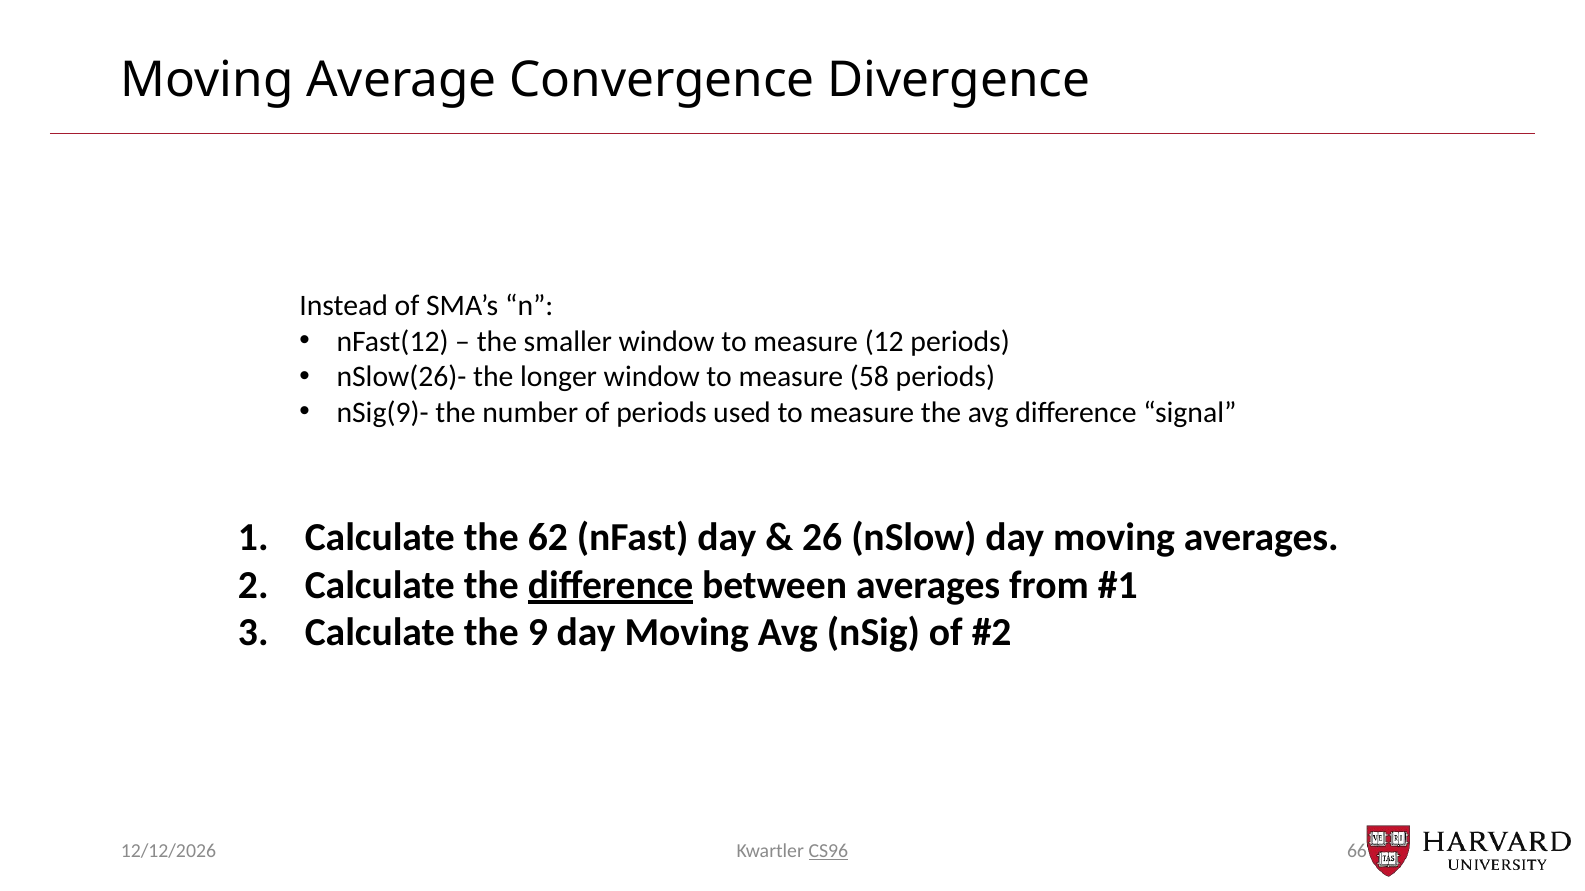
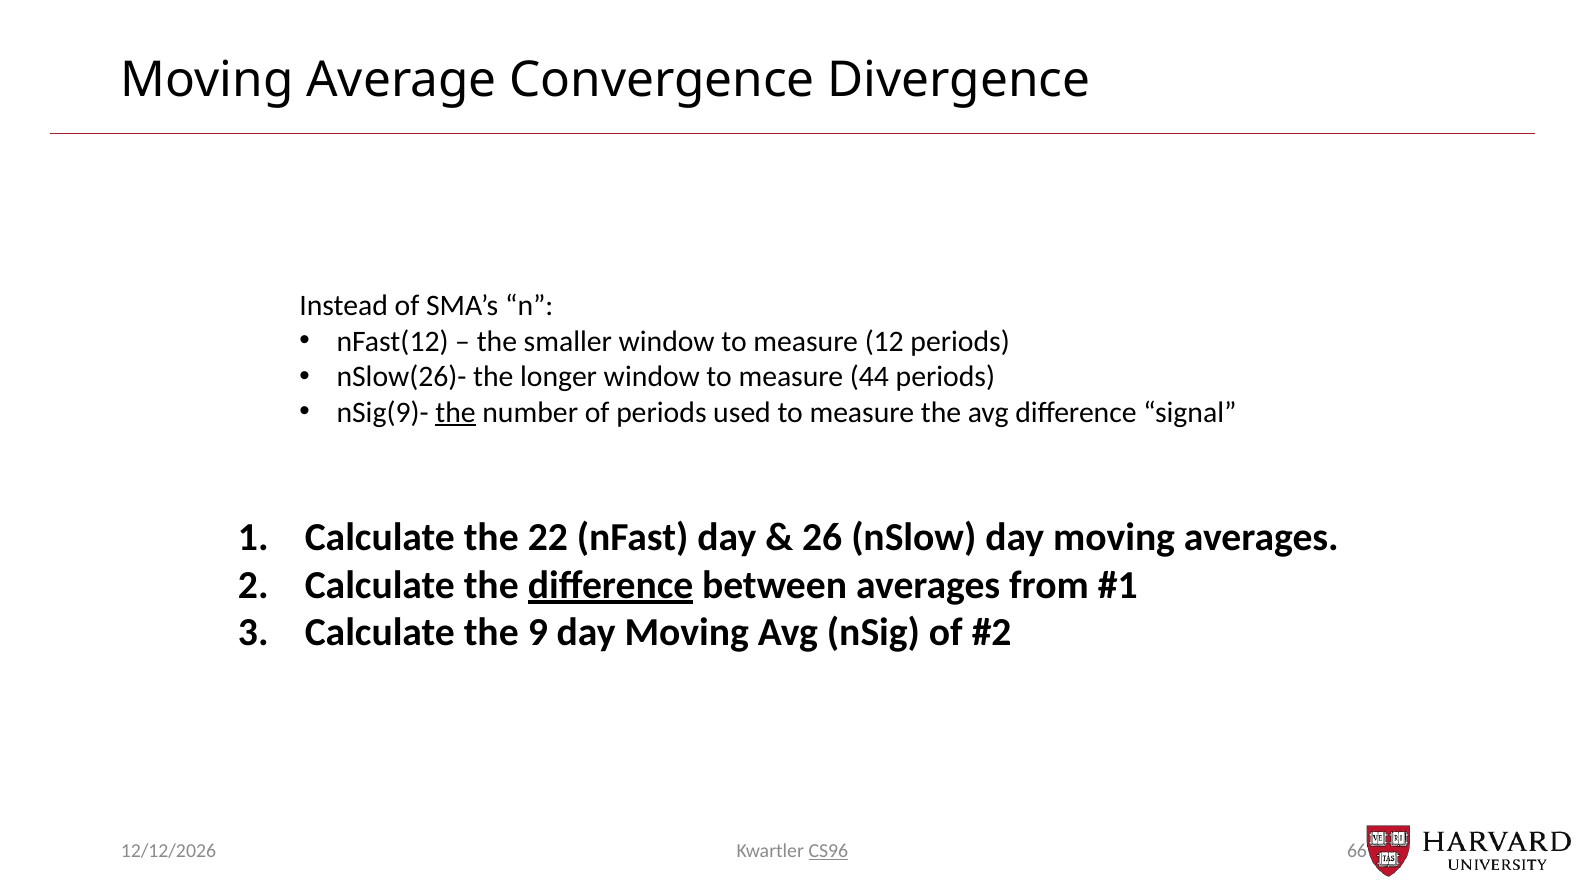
58: 58 -> 44
the at (456, 413) underline: none -> present
62: 62 -> 22
